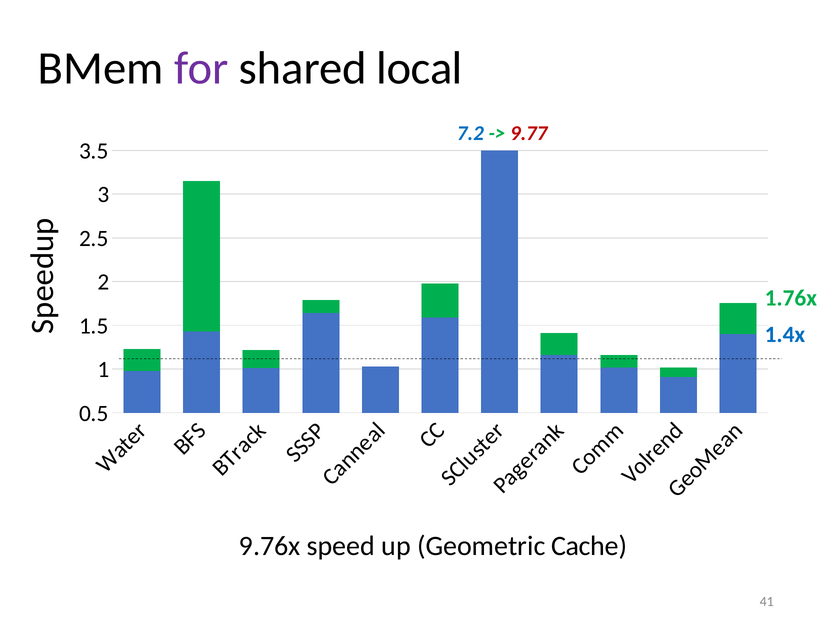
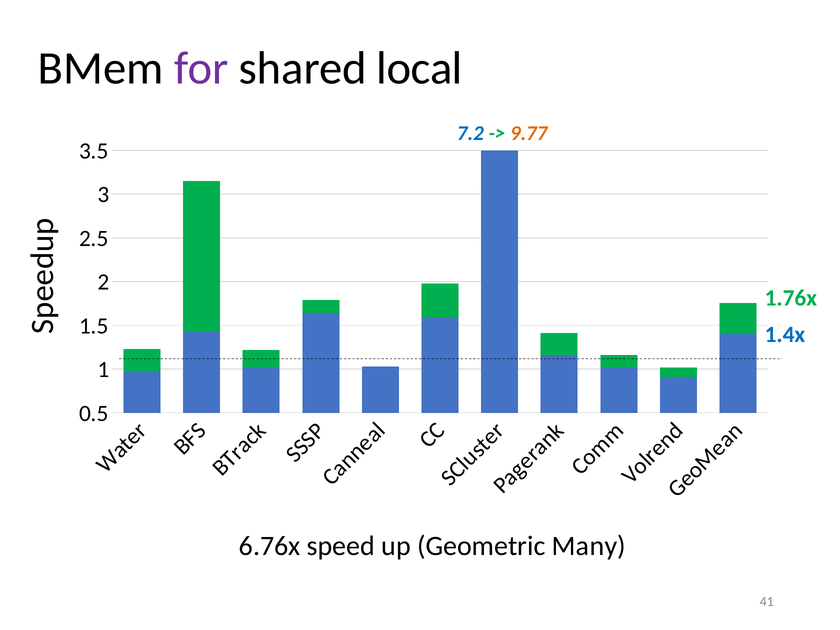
9.77 colour: red -> orange
9.76x: 9.76x -> 6.76x
Cache: Cache -> Many
